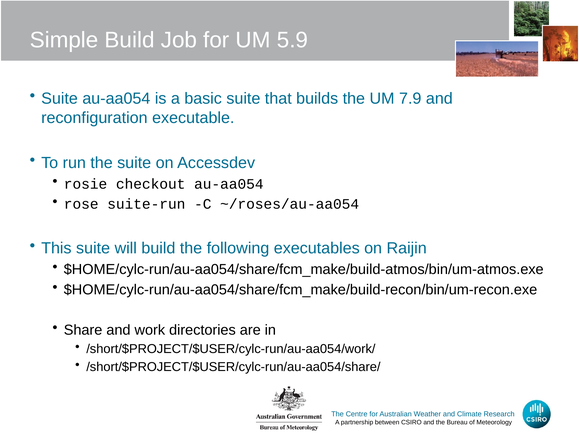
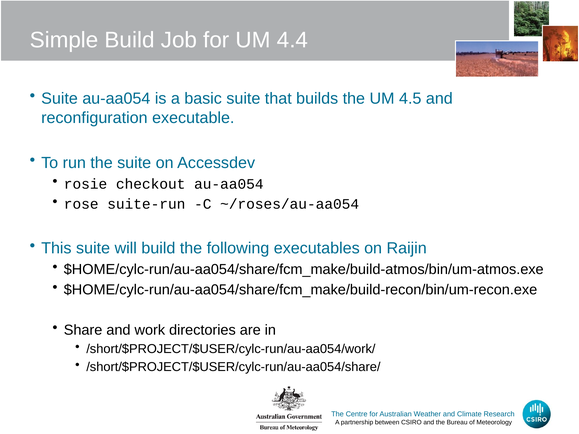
5.9: 5.9 -> 4.4
7.9: 7.9 -> 4.5
